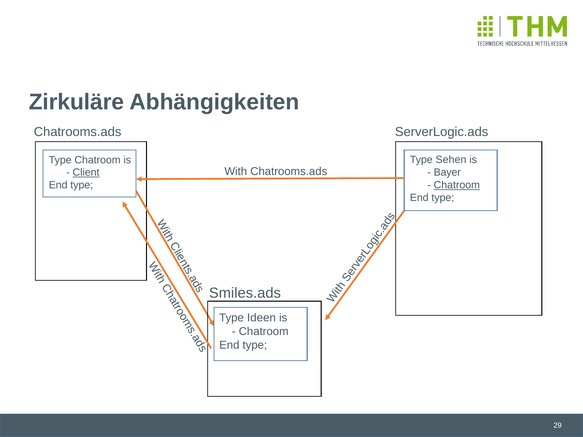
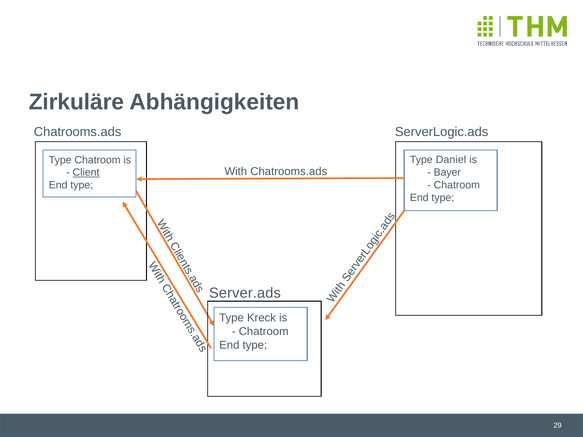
Sehen: Sehen -> Daniel
Chatroom at (457, 185) underline: present -> none
Smiles.ads: Smiles.ads -> Server.ads
Ideen: Ideen -> Kreck
